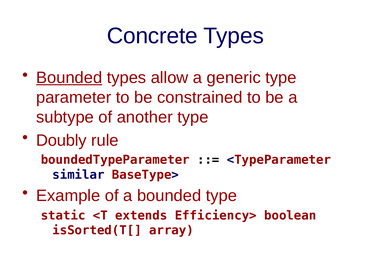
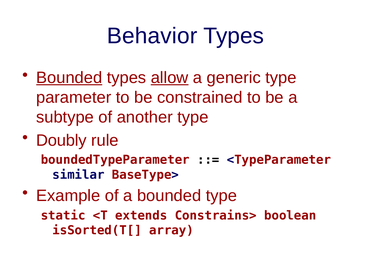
Concrete: Concrete -> Behavior
allow underline: none -> present
Efficiency>: Efficiency> -> Constrains>
